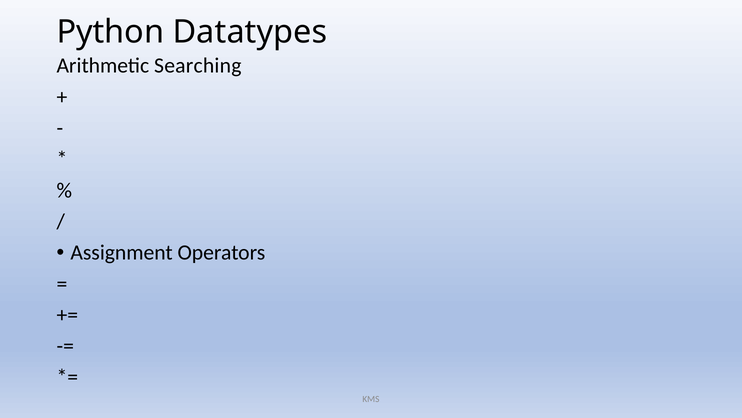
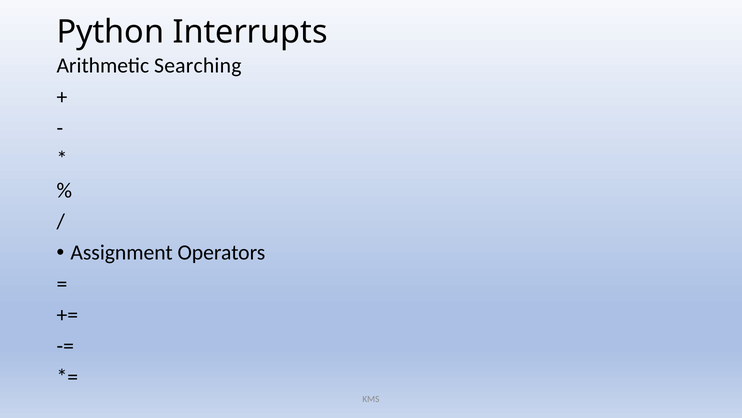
Datatypes: Datatypes -> Interrupts
